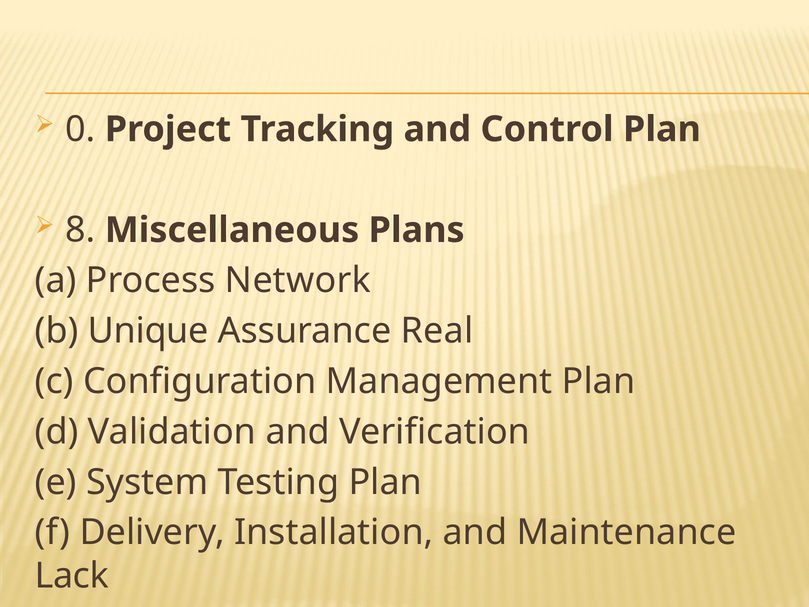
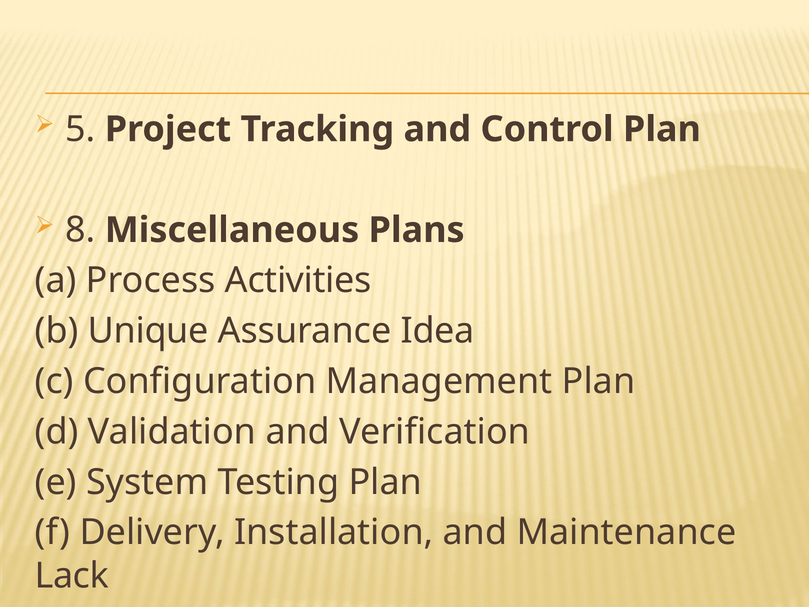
0: 0 -> 5
Network: Network -> Activities
Real: Real -> Idea
